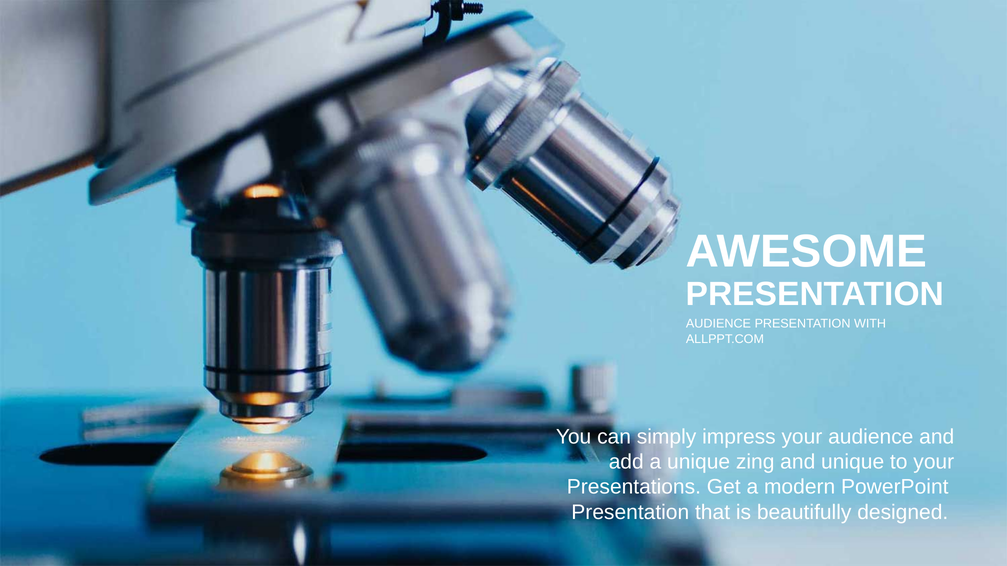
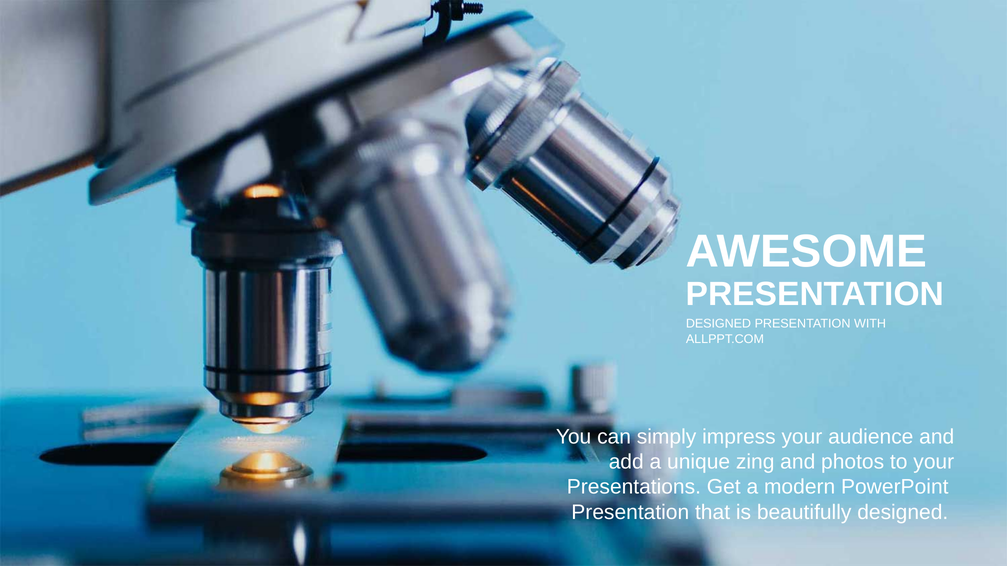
AUDIENCE at (718, 324): AUDIENCE -> DESIGNED
and unique: unique -> photos
